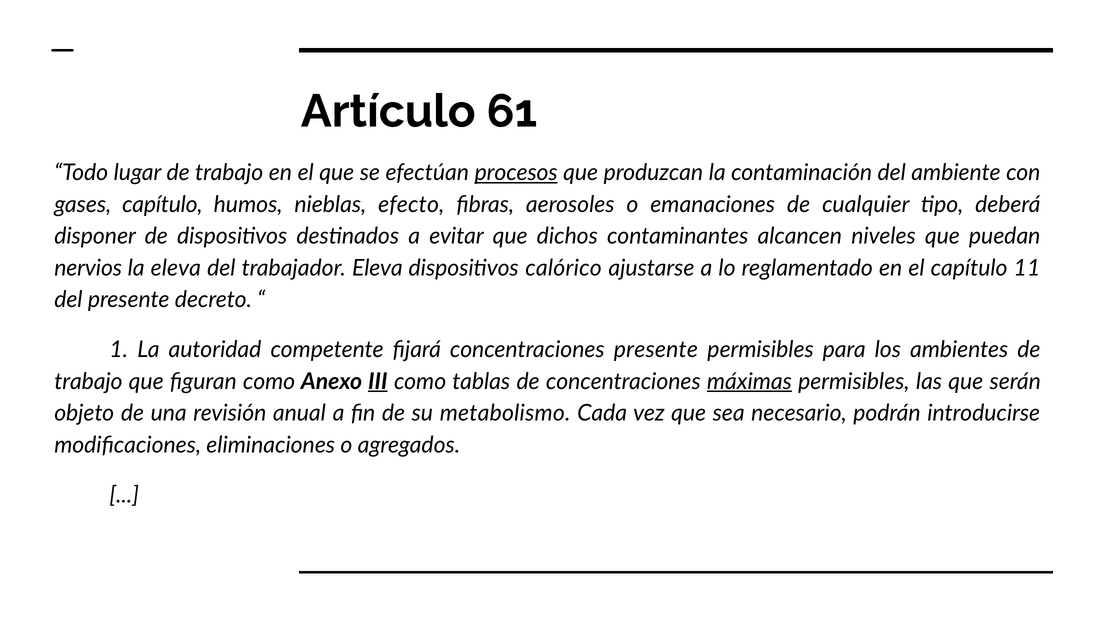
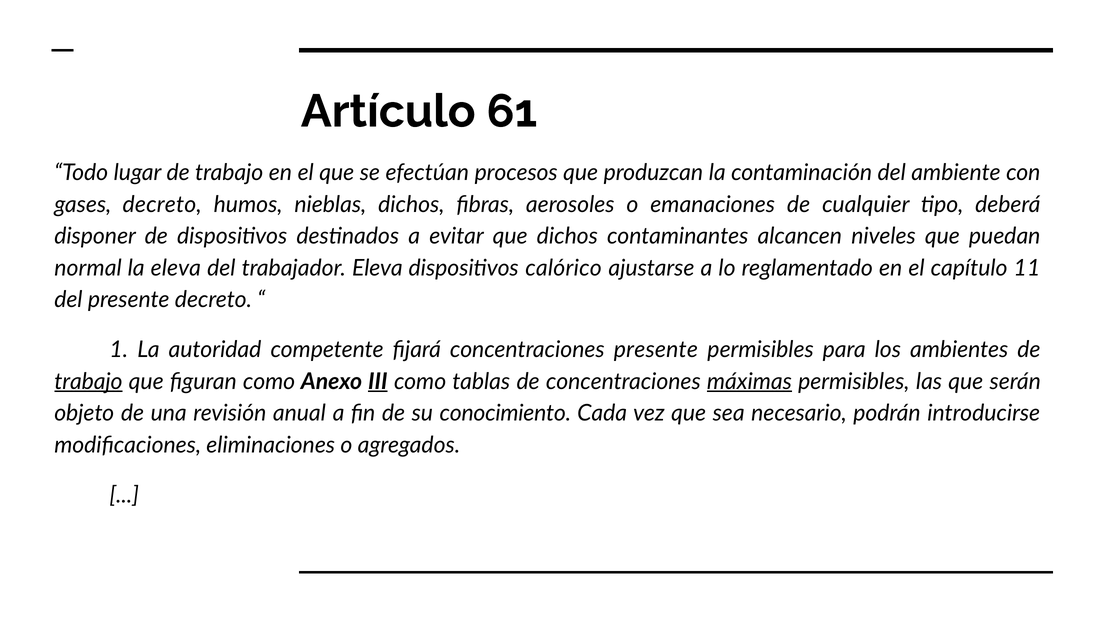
procesos underline: present -> none
gases capítulo: capítulo -> decreto
nieblas efecto: efecto -> dichos
nervios: nervios -> normal
trabajo at (88, 382) underline: none -> present
metabolismo: metabolismo -> conocimiento
